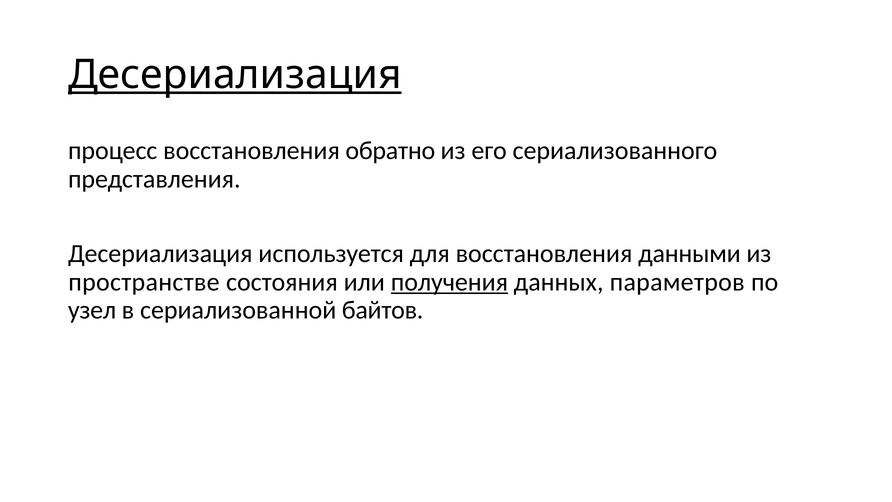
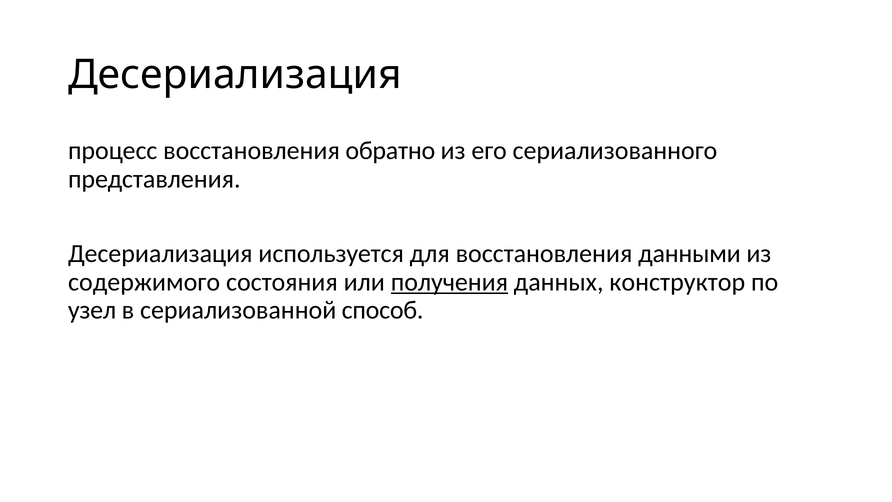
Десериализация at (235, 75) underline: present -> none
пространстве: пространстве -> содержимого
параметров: параметров -> конструктор
байтов: байтов -> способ
